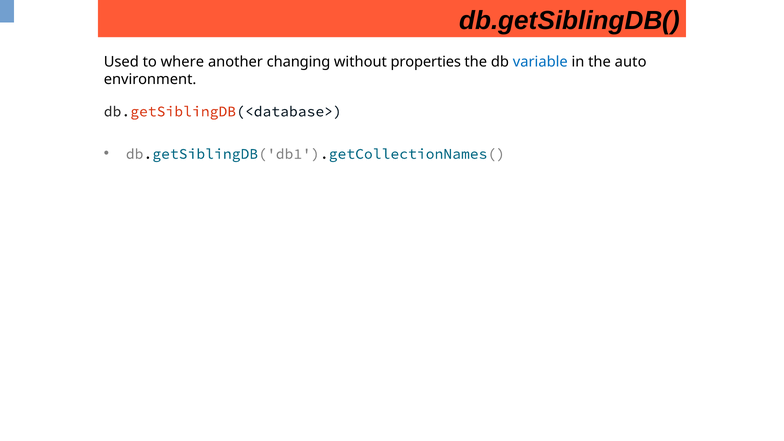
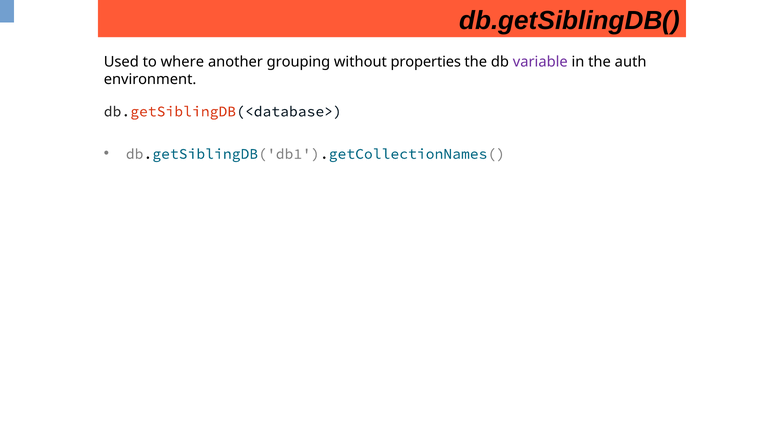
changing: changing -> grouping
variable colour: blue -> purple
auto: auto -> auth
